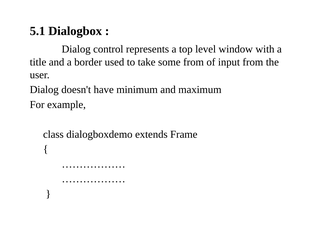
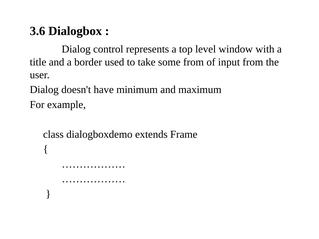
5.1: 5.1 -> 3.6
